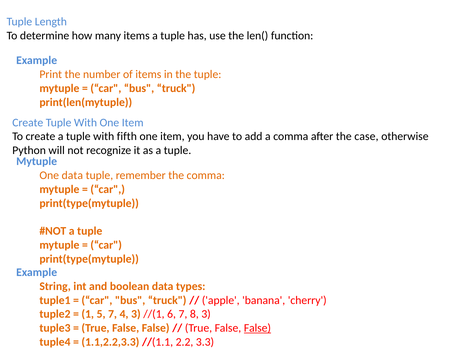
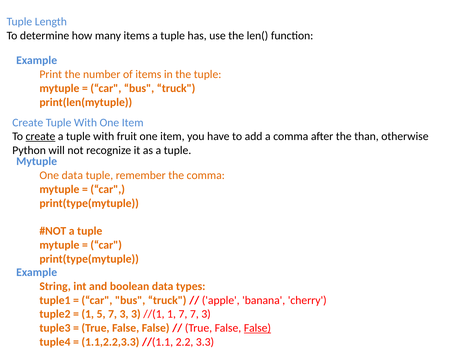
create at (40, 136) underline: none -> present
fifth: fifth -> fruit
case: case -> than
5 7 4: 4 -> 3
//(1 6: 6 -> 1
7 8: 8 -> 7
